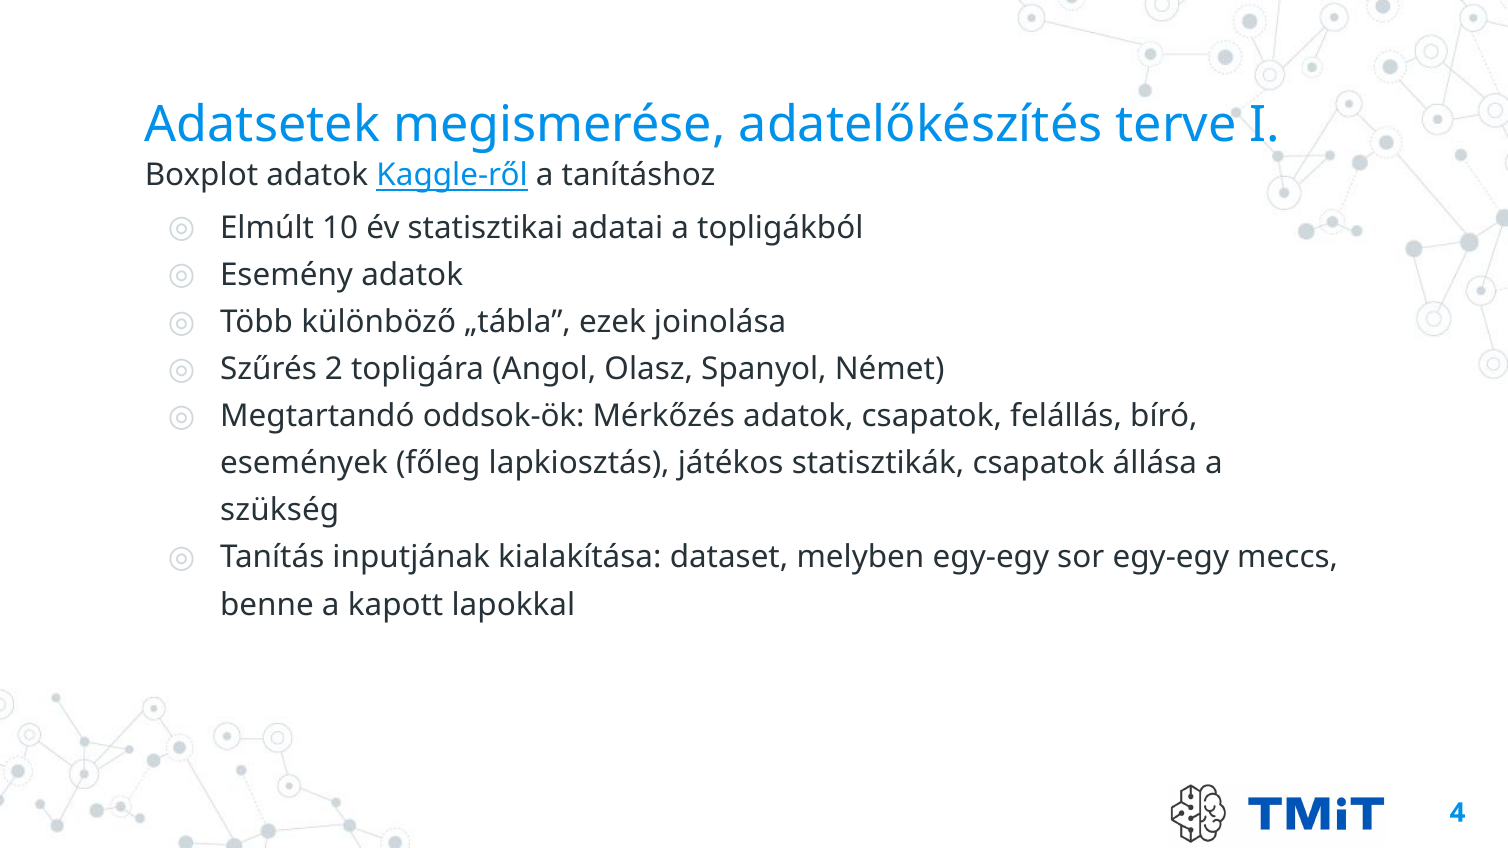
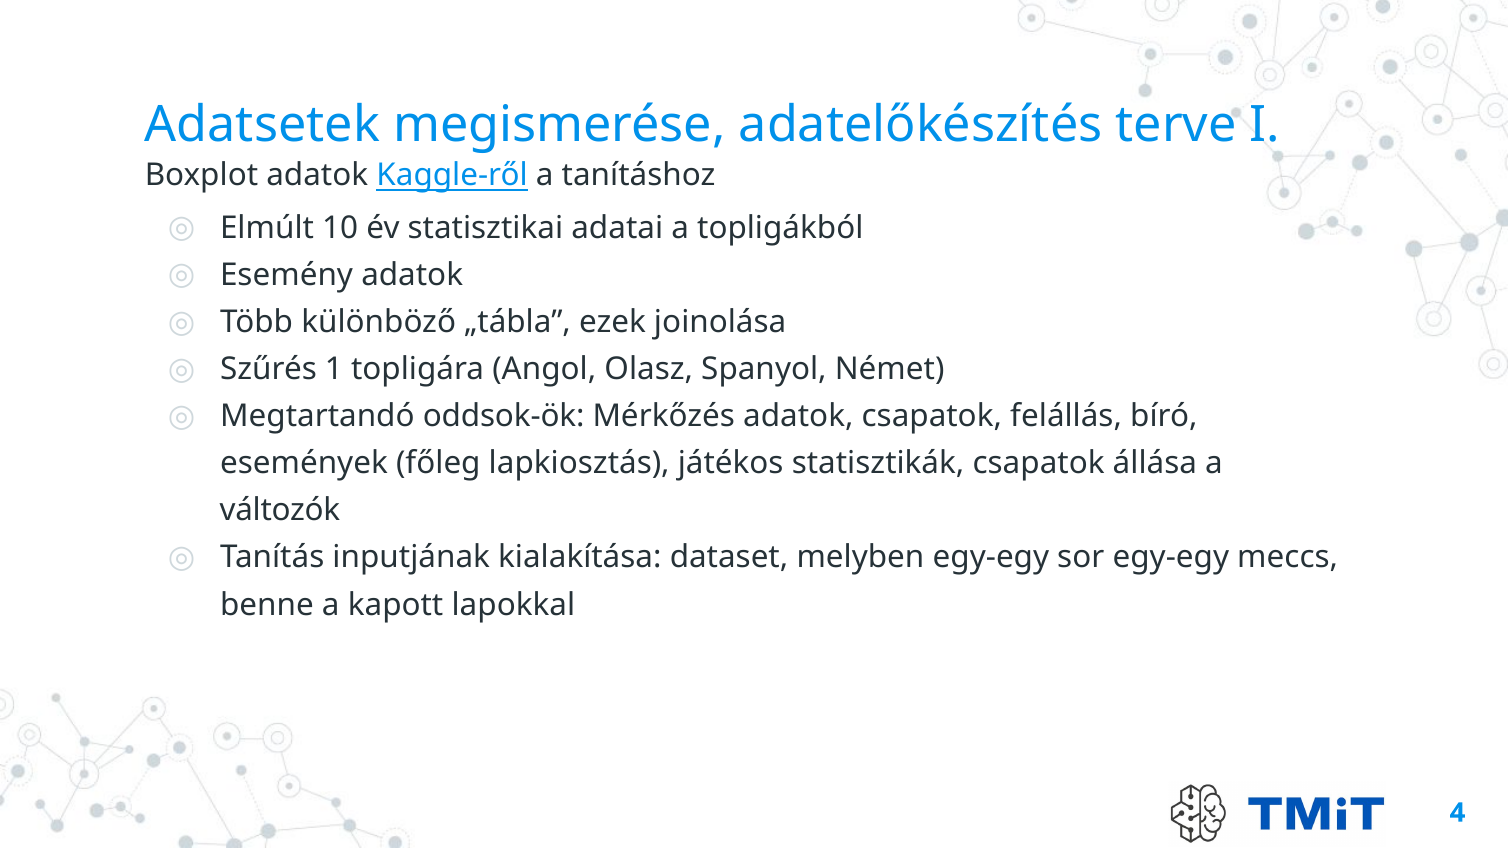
2: 2 -> 1
szükség: szükség -> változók
